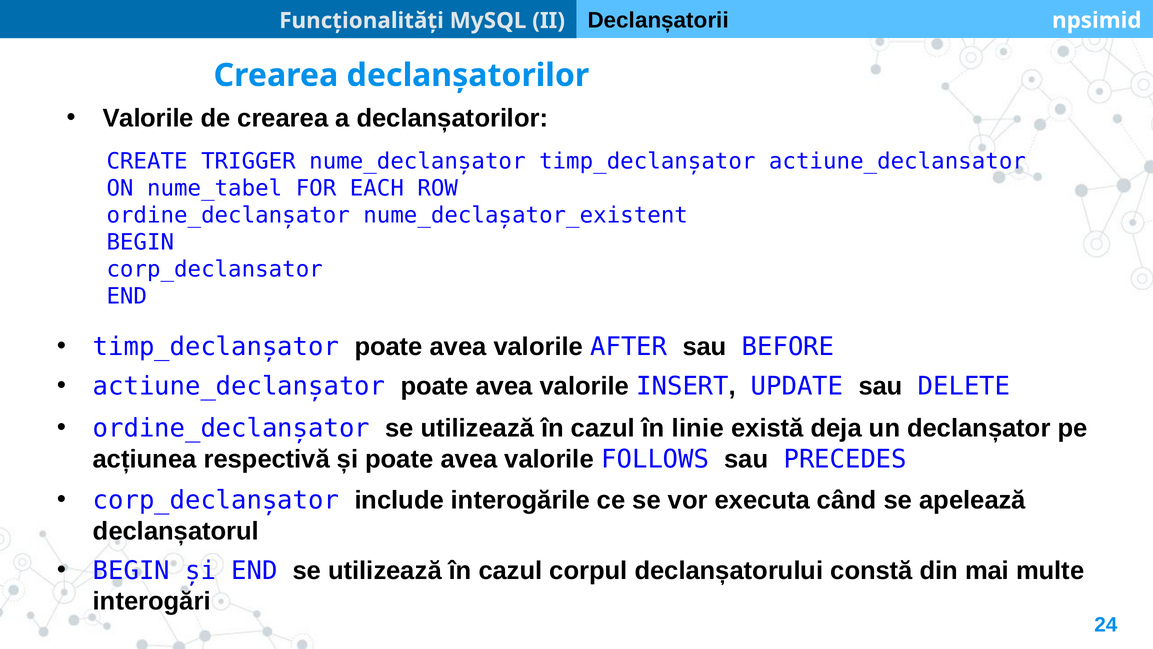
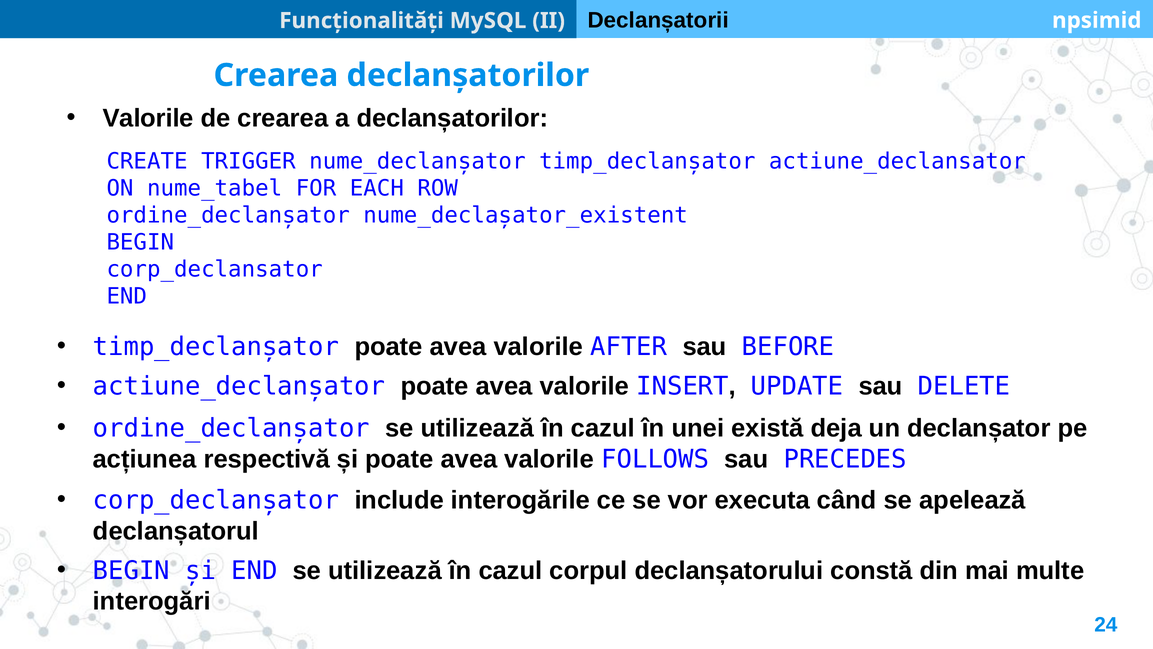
linie: linie -> unei
